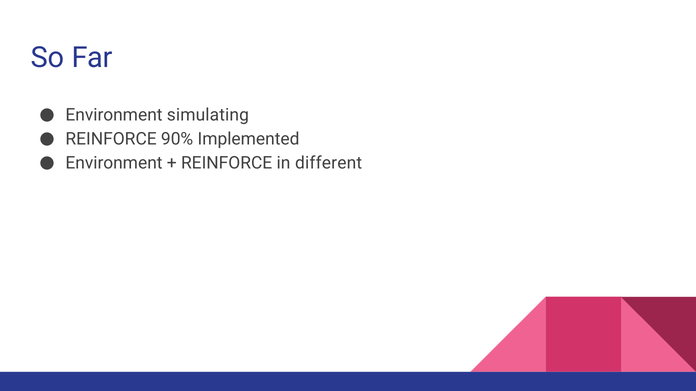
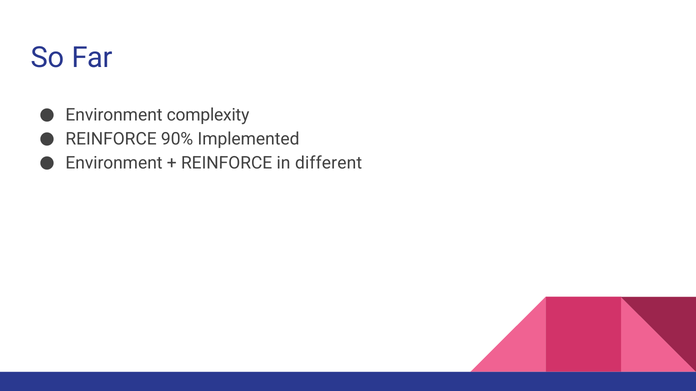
simulating: simulating -> complexity
